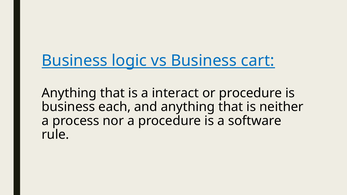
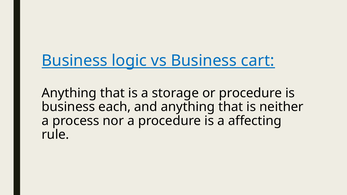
interact: interact -> storage
software: software -> affecting
